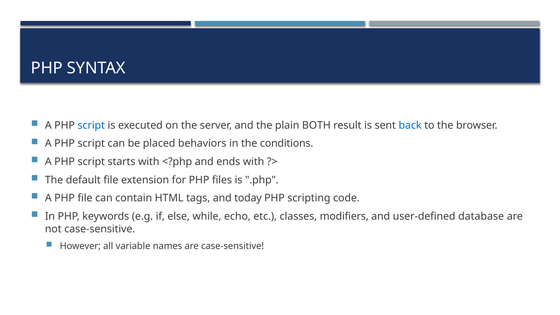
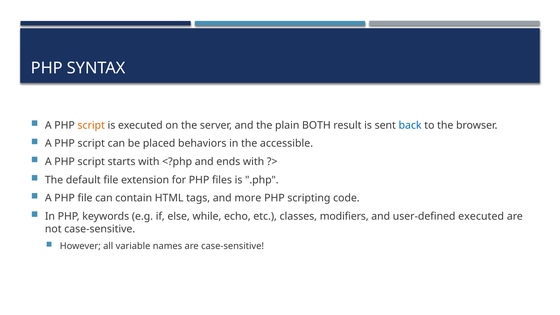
script at (91, 125) colour: blue -> orange
conditions: conditions -> accessible
today: today -> more
user-defined database: database -> executed
